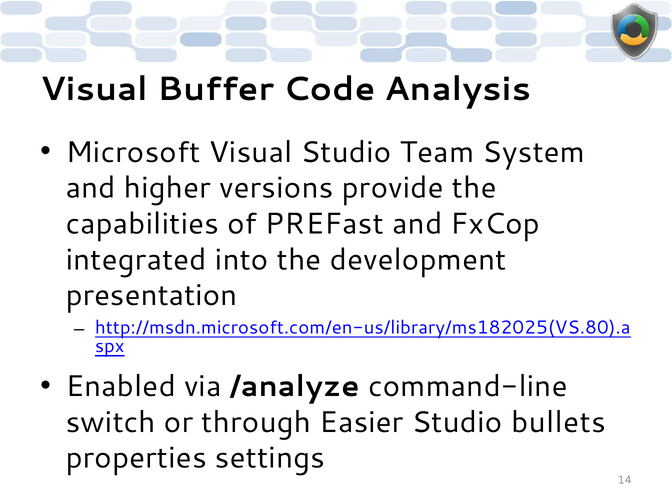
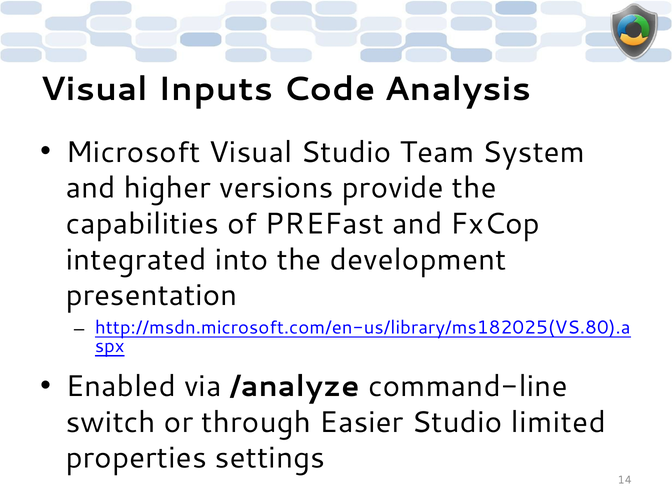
Buffer: Buffer -> Inputs
bullets: bullets -> limited
